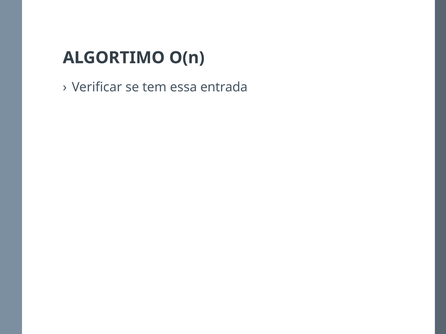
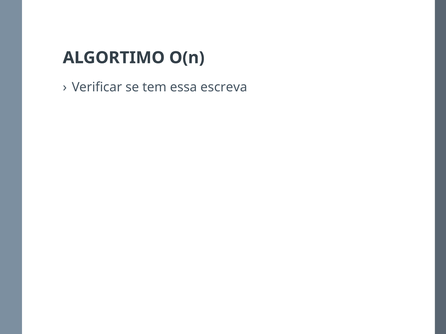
entrada: entrada -> escreva
